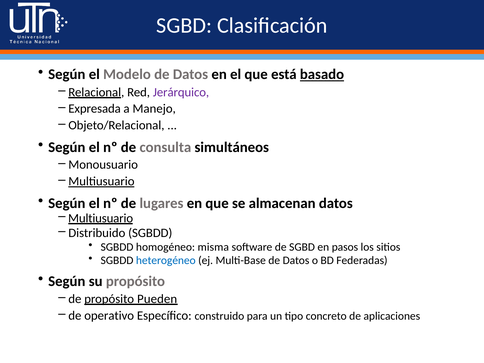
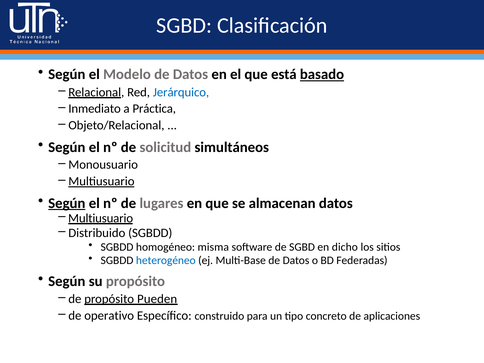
Jerárquico colour: purple -> blue
Expresada: Expresada -> Inmediato
Manejo: Manejo -> Práctica
consulta: consulta -> solicitud
Según at (67, 203) underline: none -> present
pasos: pasos -> dicho
